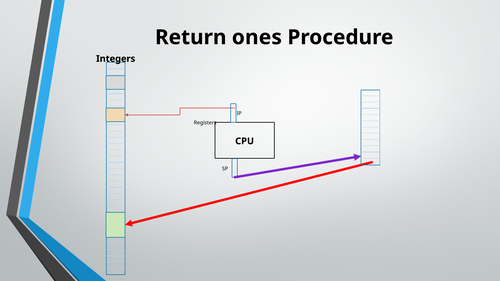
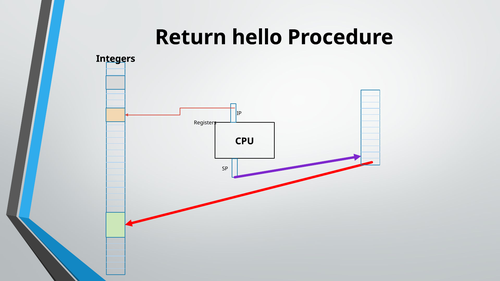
ones: ones -> hello
